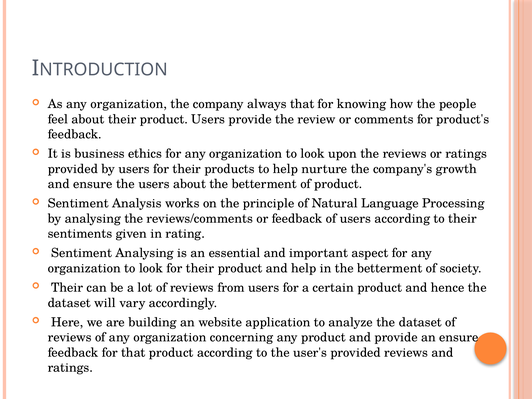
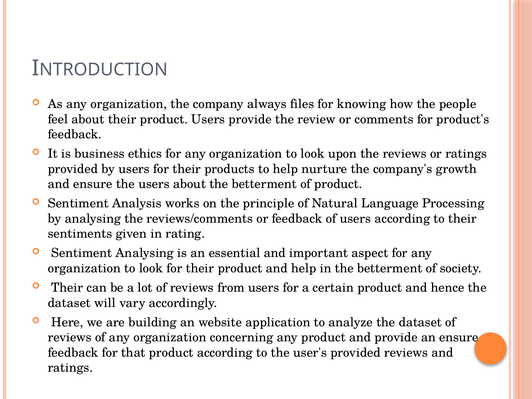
always that: that -> files
